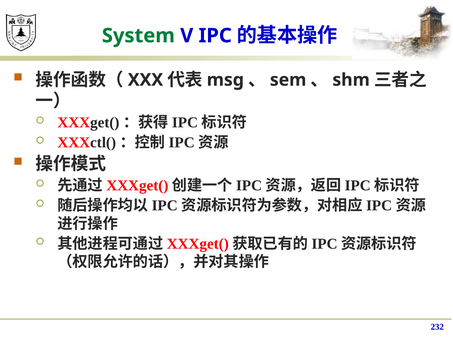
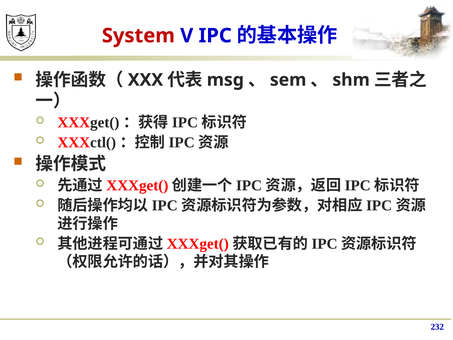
System colour: green -> red
